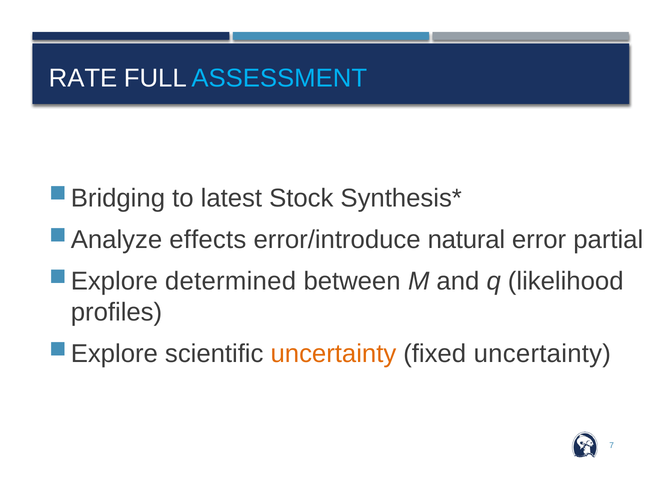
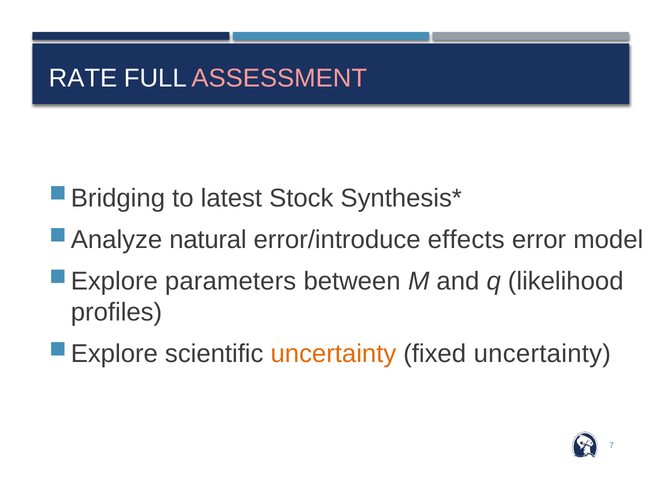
ASSESSMENT colour: light blue -> pink
effects: effects -> natural
natural: natural -> effects
partial: partial -> model
determined: determined -> parameters
